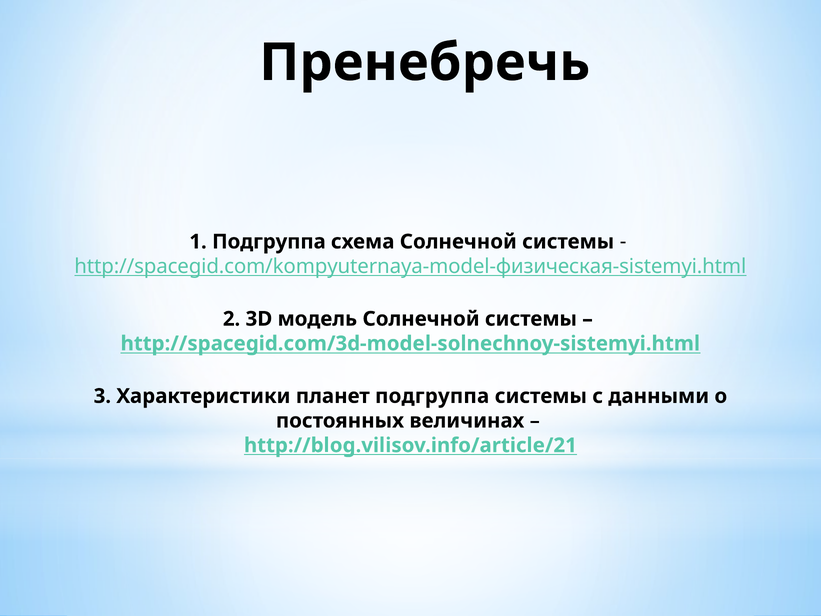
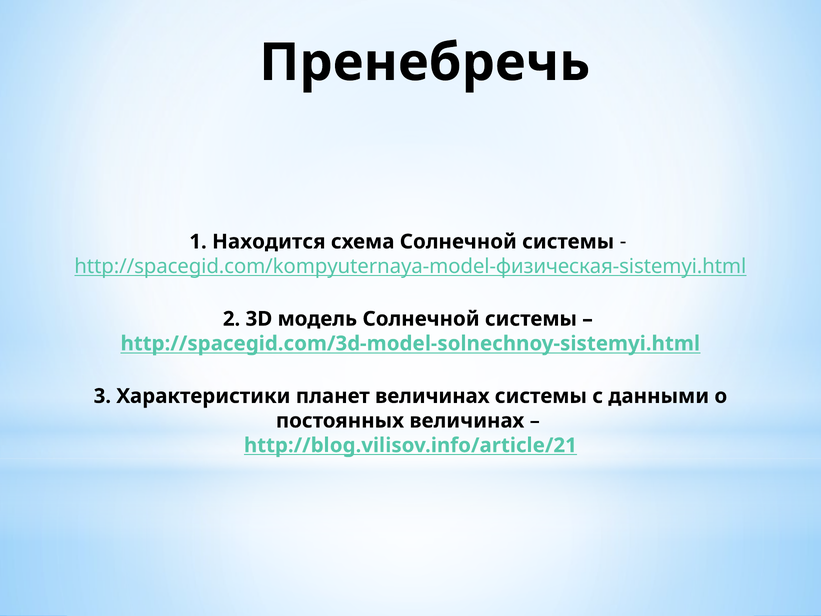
1 Подгруппа: Подгруппа -> Находится
планет подгруппа: подгруппа -> величинах
